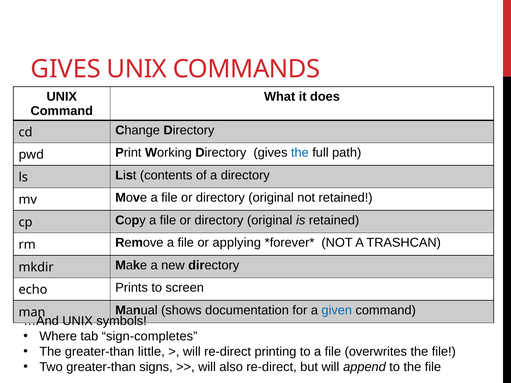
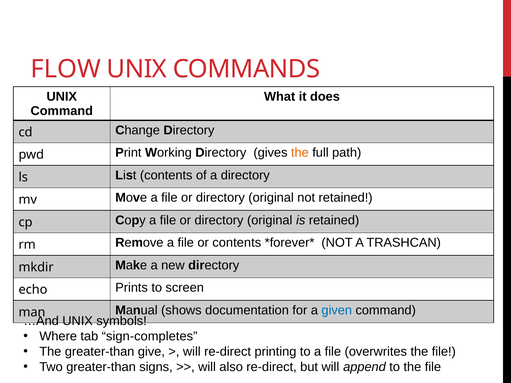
GIVES at (66, 69): GIVES -> FLOW
the at (300, 153) colour: blue -> orange
or applying: applying -> contents
little: little -> give
